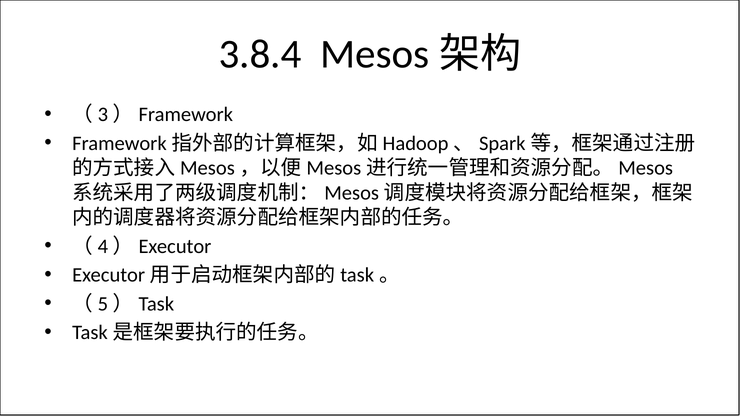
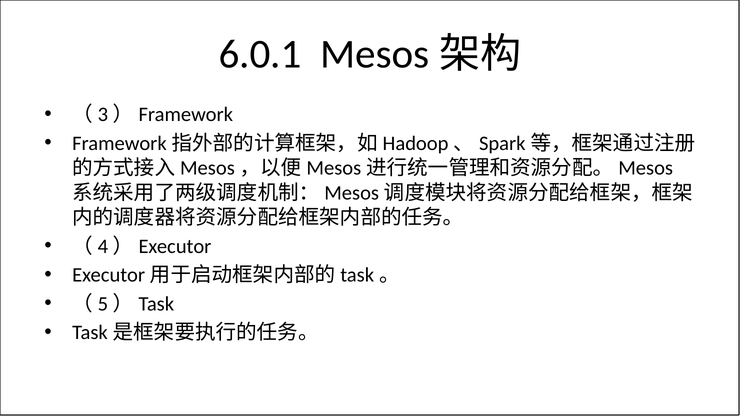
3.8.4: 3.8.4 -> 6.0.1
